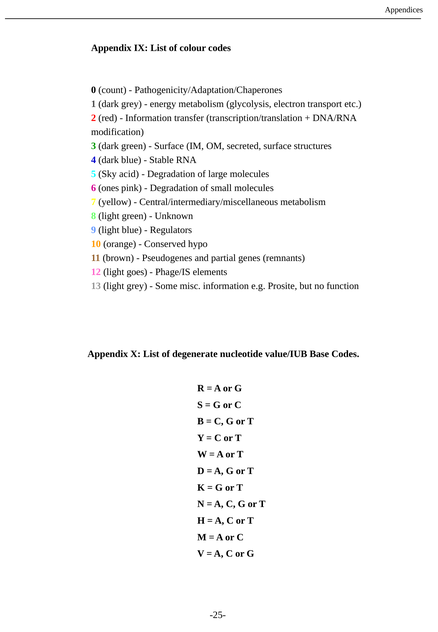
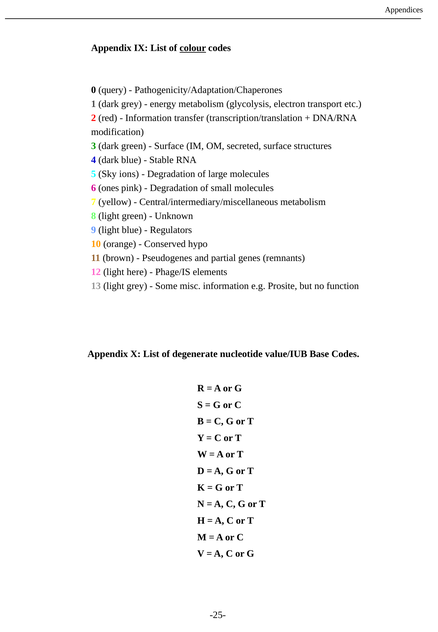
colour underline: none -> present
count: count -> query
acid: acid -> ions
goes: goes -> here
